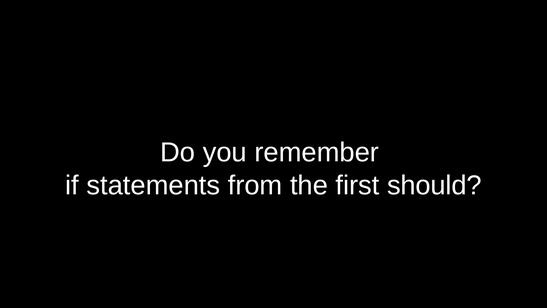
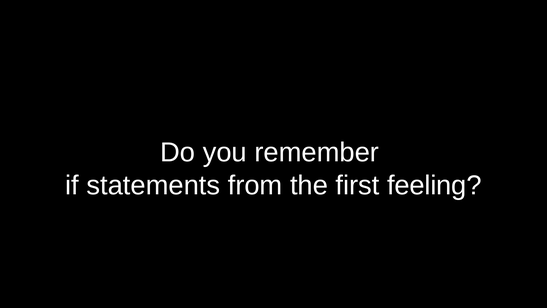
should: should -> feeling
